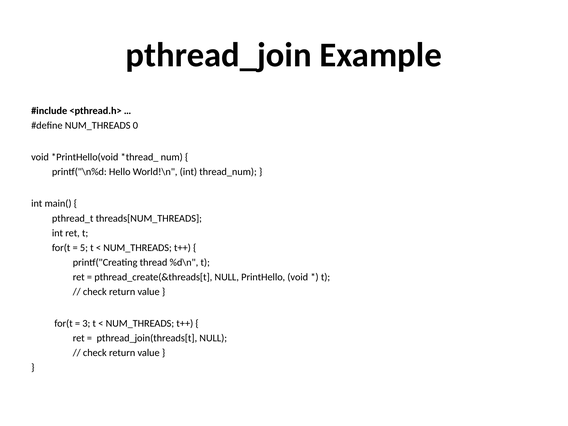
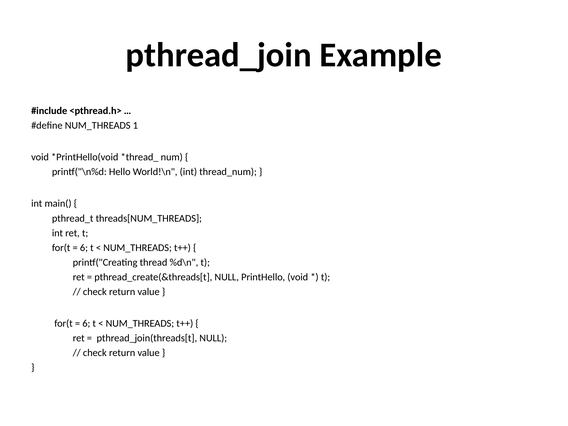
0: 0 -> 1
5 at (84, 248): 5 -> 6
3 at (86, 324): 3 -> 6
